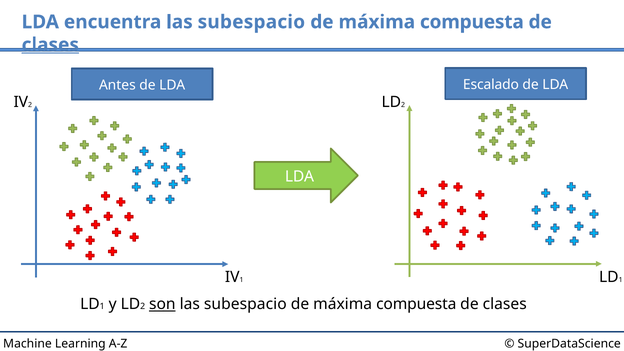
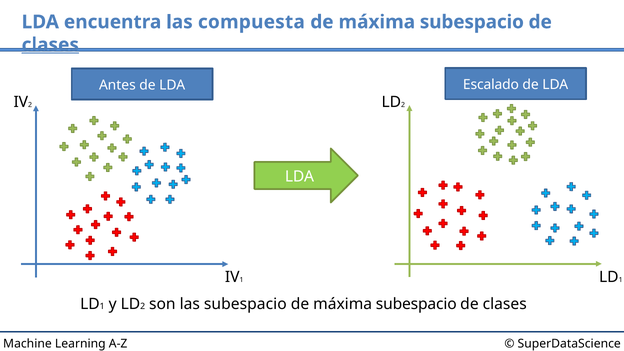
encuentra las subespacio: subespacio -> compuesta
compuesta at (472, 22): compuesta -> subespacio
son underline: present -> none
compuesta at (416, 304): compuesta -> subespacio
